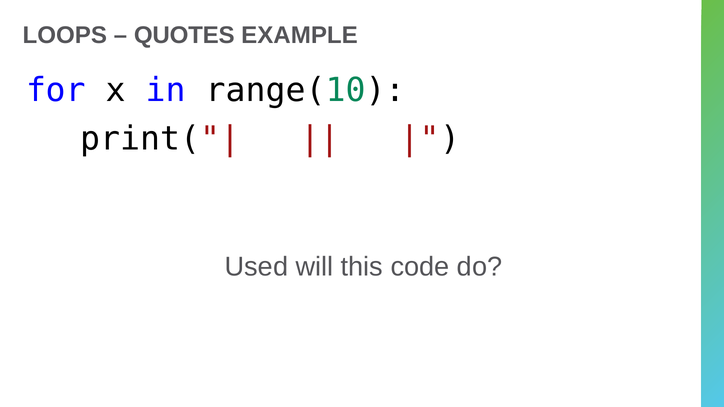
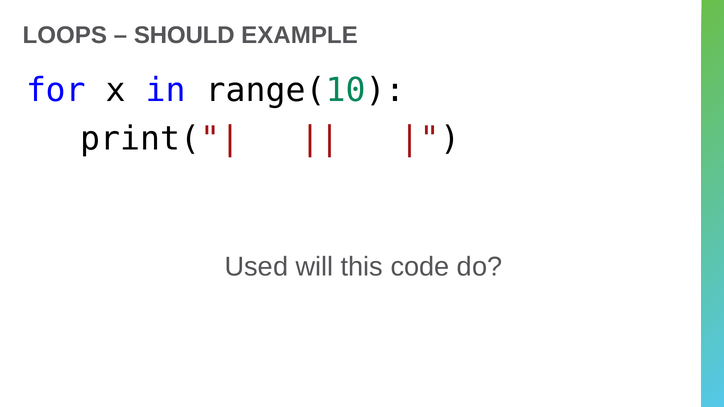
QUOTES: QUOTES -> SHOULD
